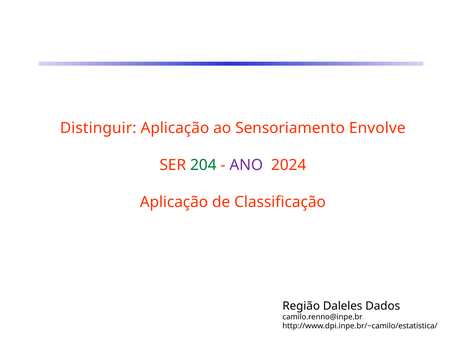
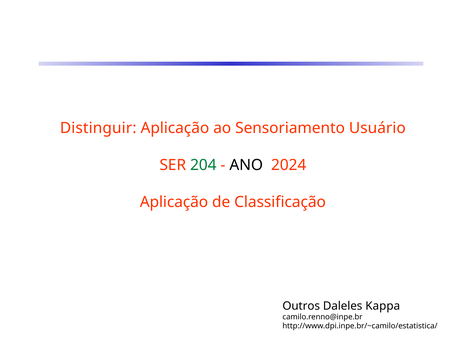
Envolve: Envolve -> Usuário
ANO colour: purple -> black
Região: Região -> Outros
Dados: Dados -> Kappa
